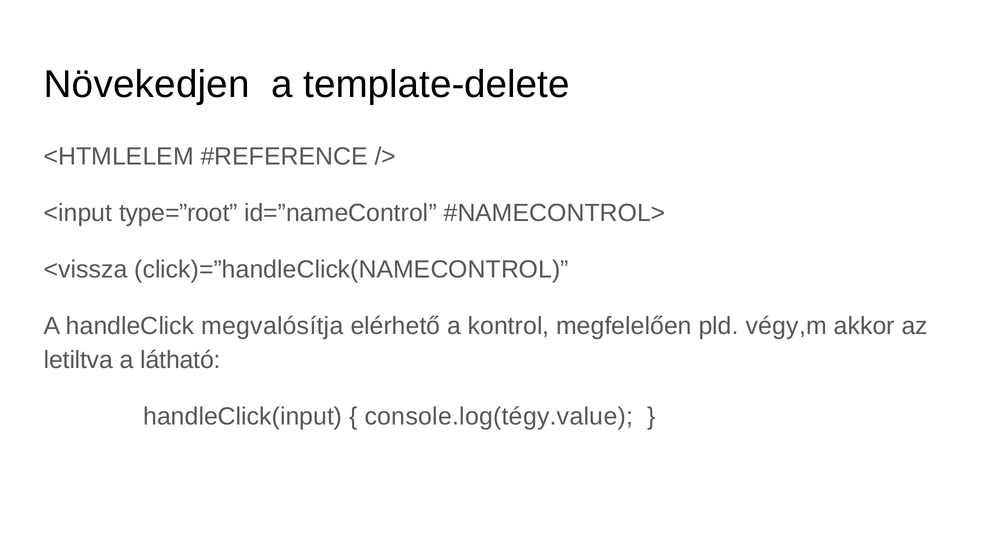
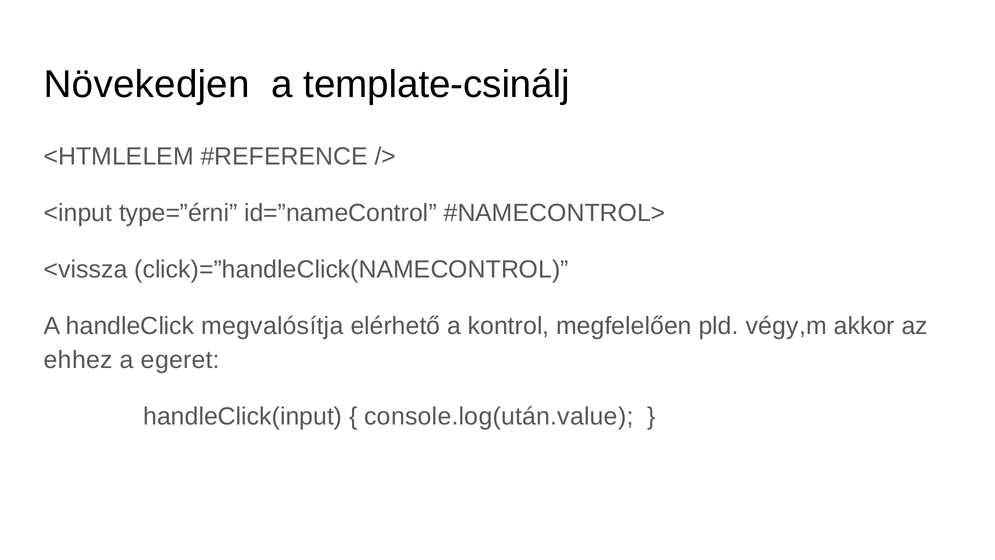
template-delete: template-delete -> template-csinálj
type=”root: type=”root -> type=”érni
letiltva: letiltva -> ehhez
látható: látható -> egeret
console.log(tégy.value: console.log(tégy.value -> console.log(után.value
